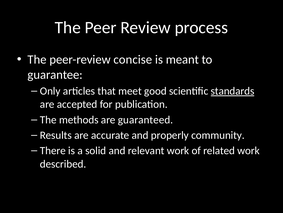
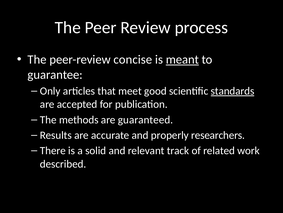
meant underline: none -> present
community: community -> researchers
relevant work: work -> track
